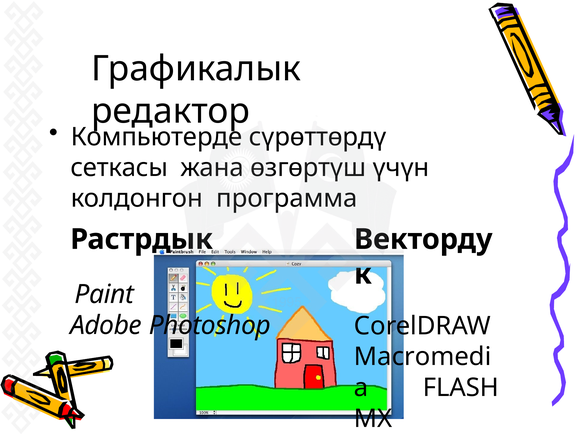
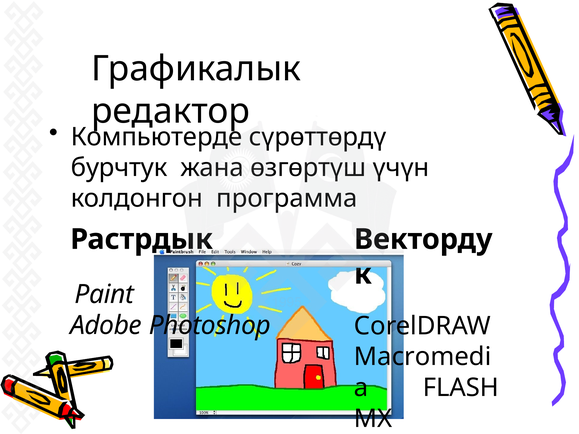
сеткасы: сеткасы -> бурчтук
